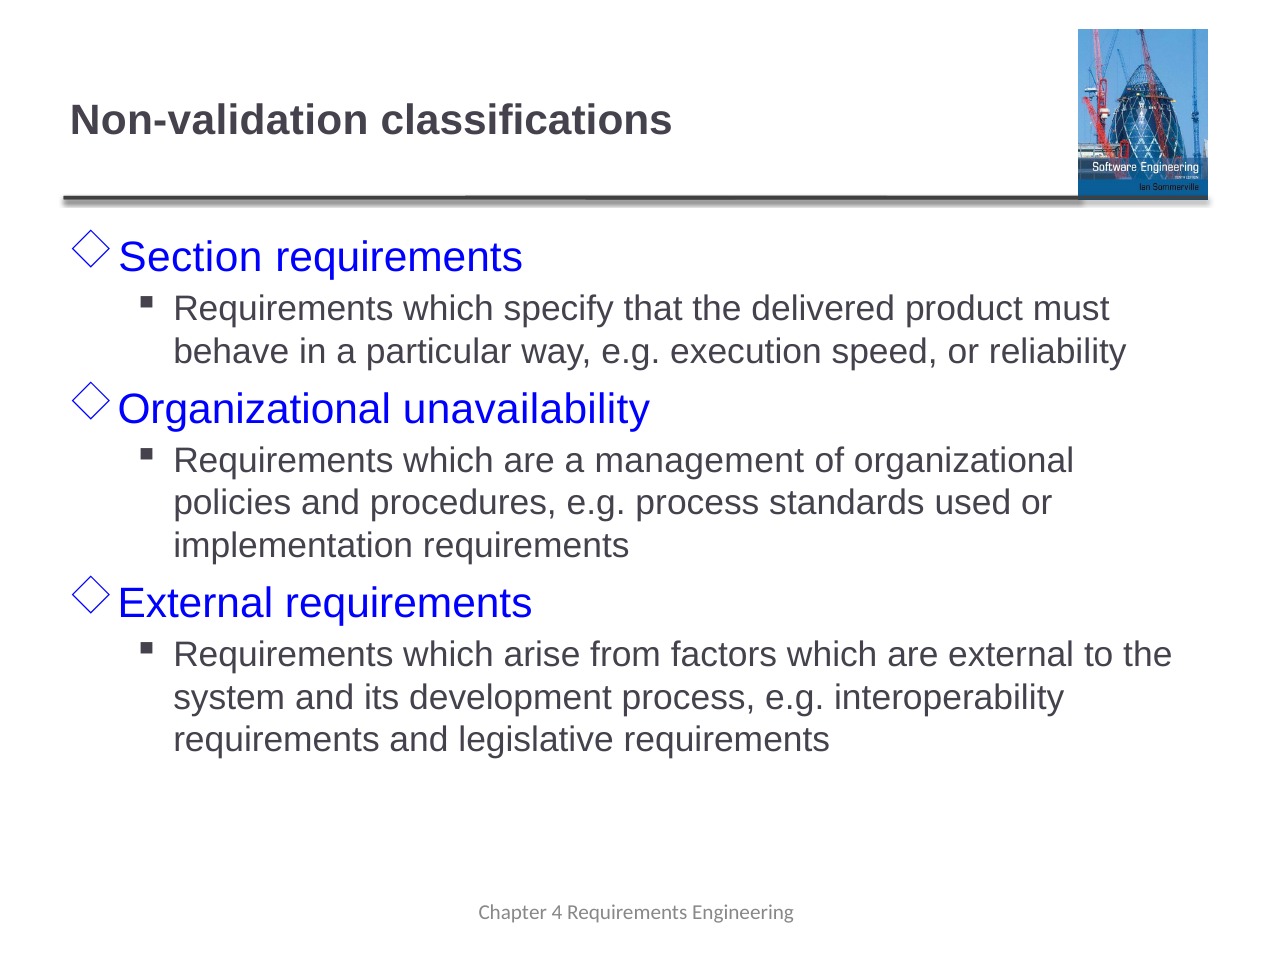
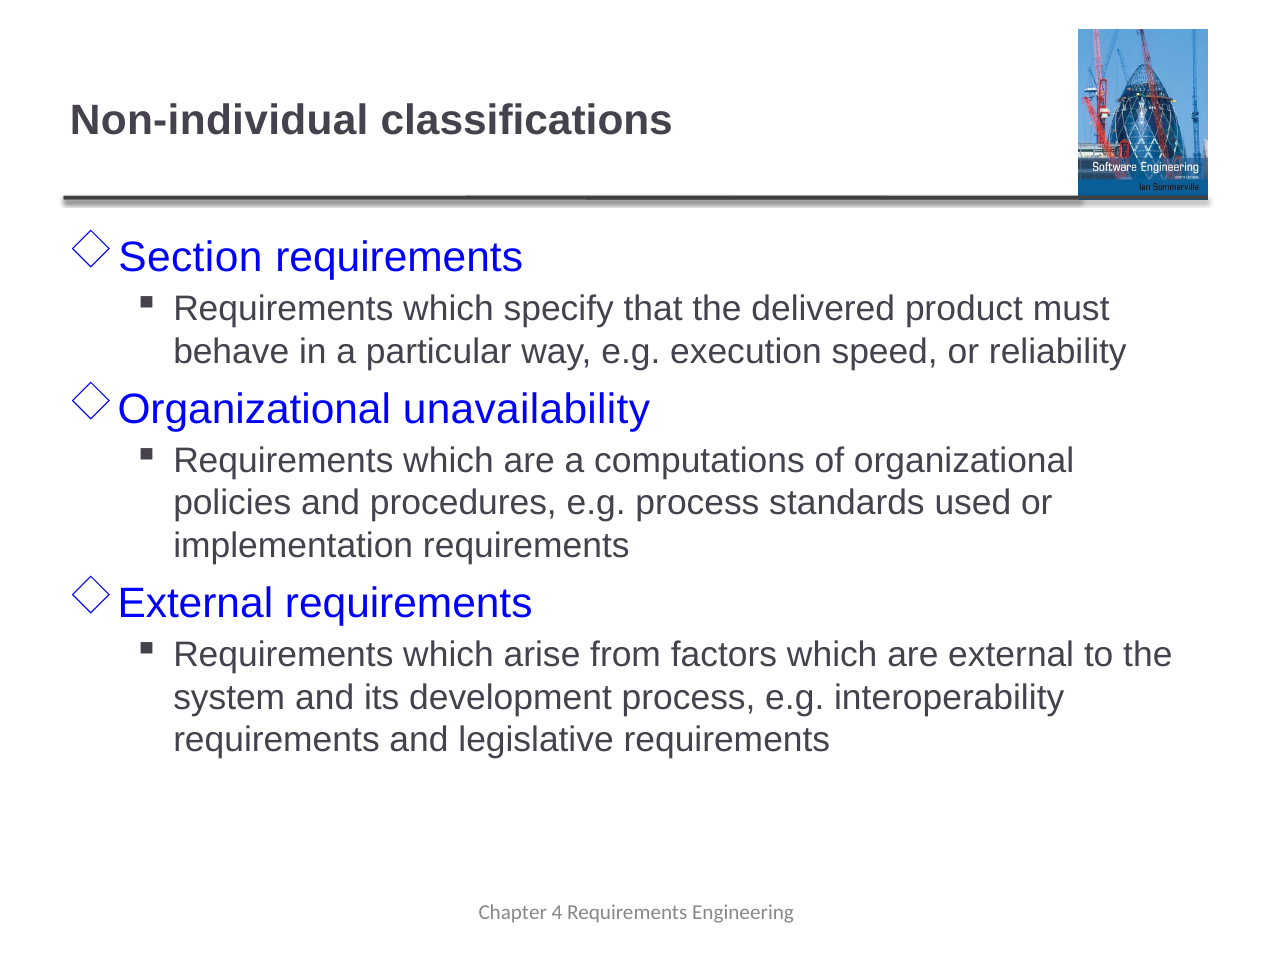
Non-validation: Non-validation -> Non-individual
management: management -> computations
